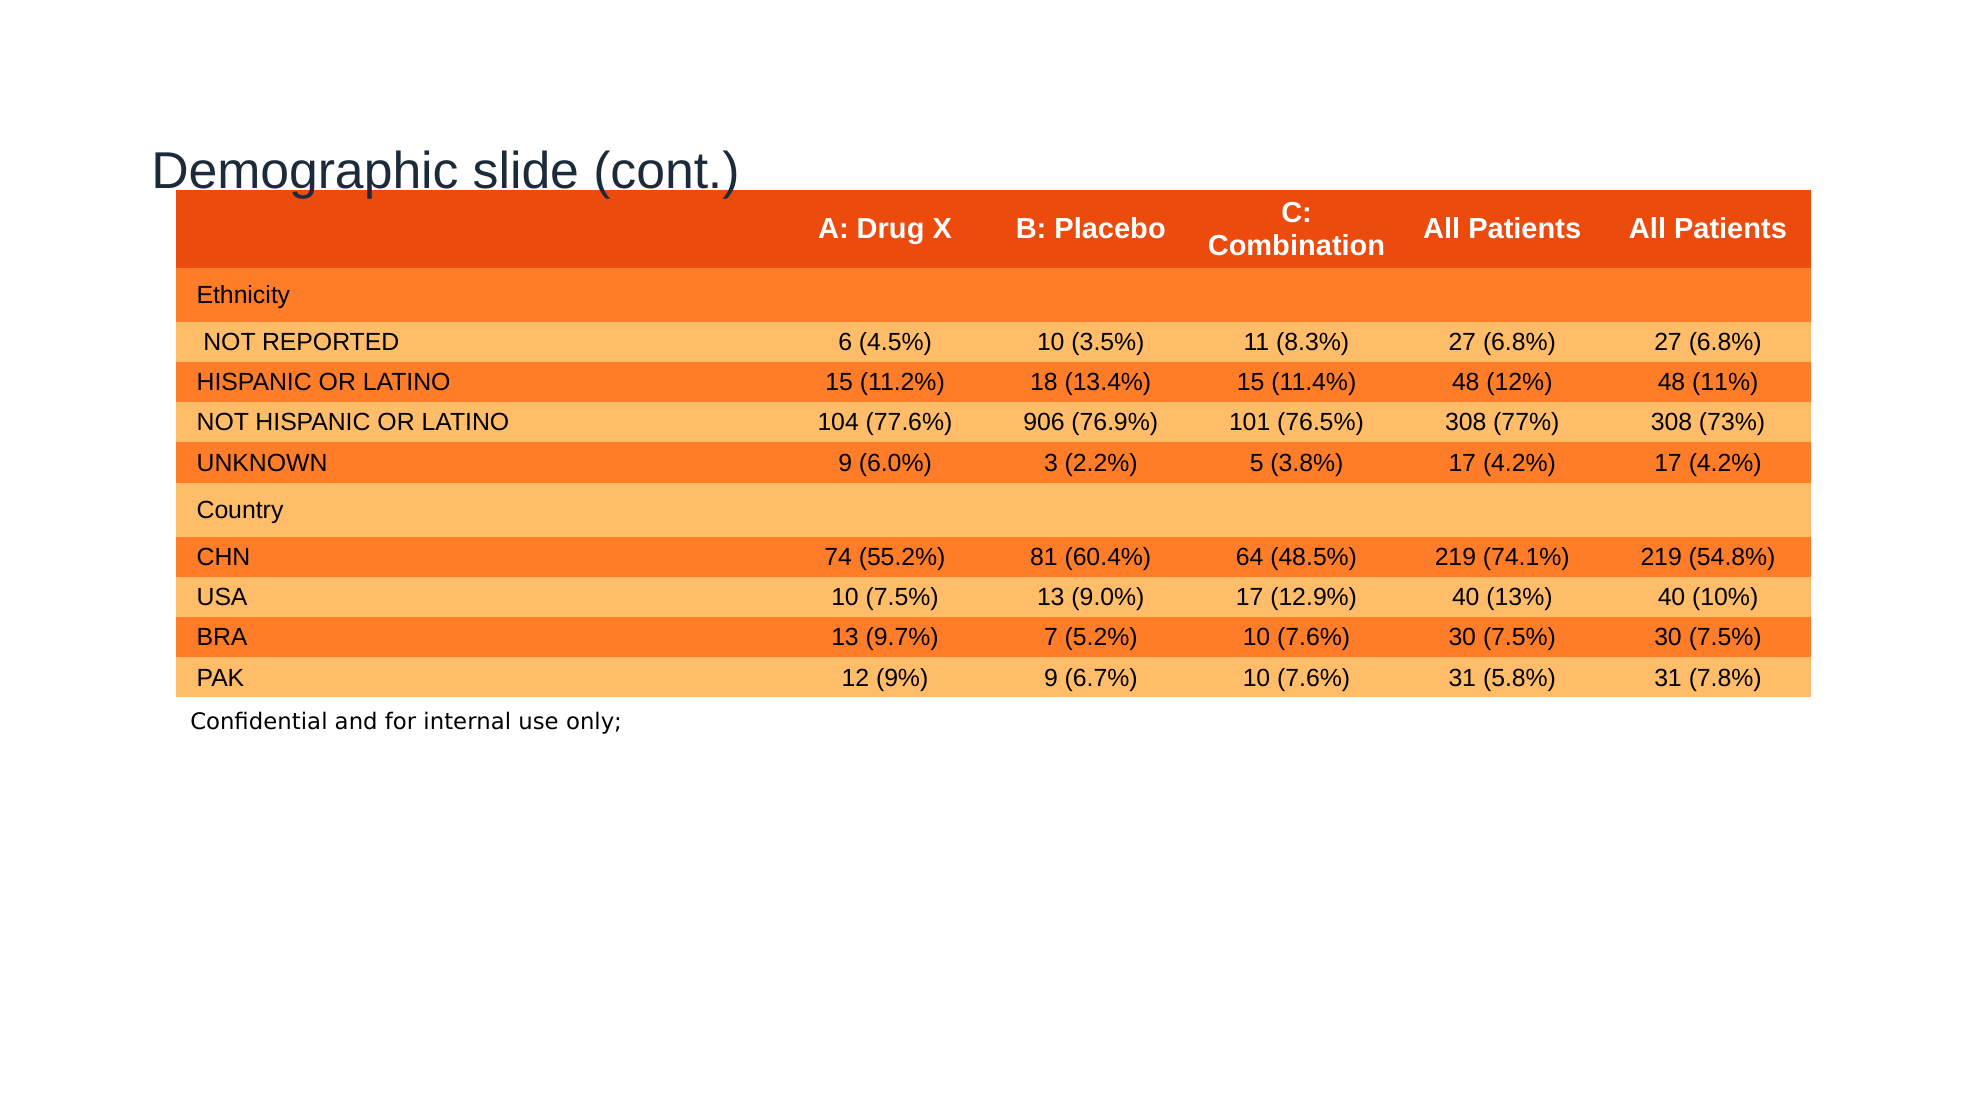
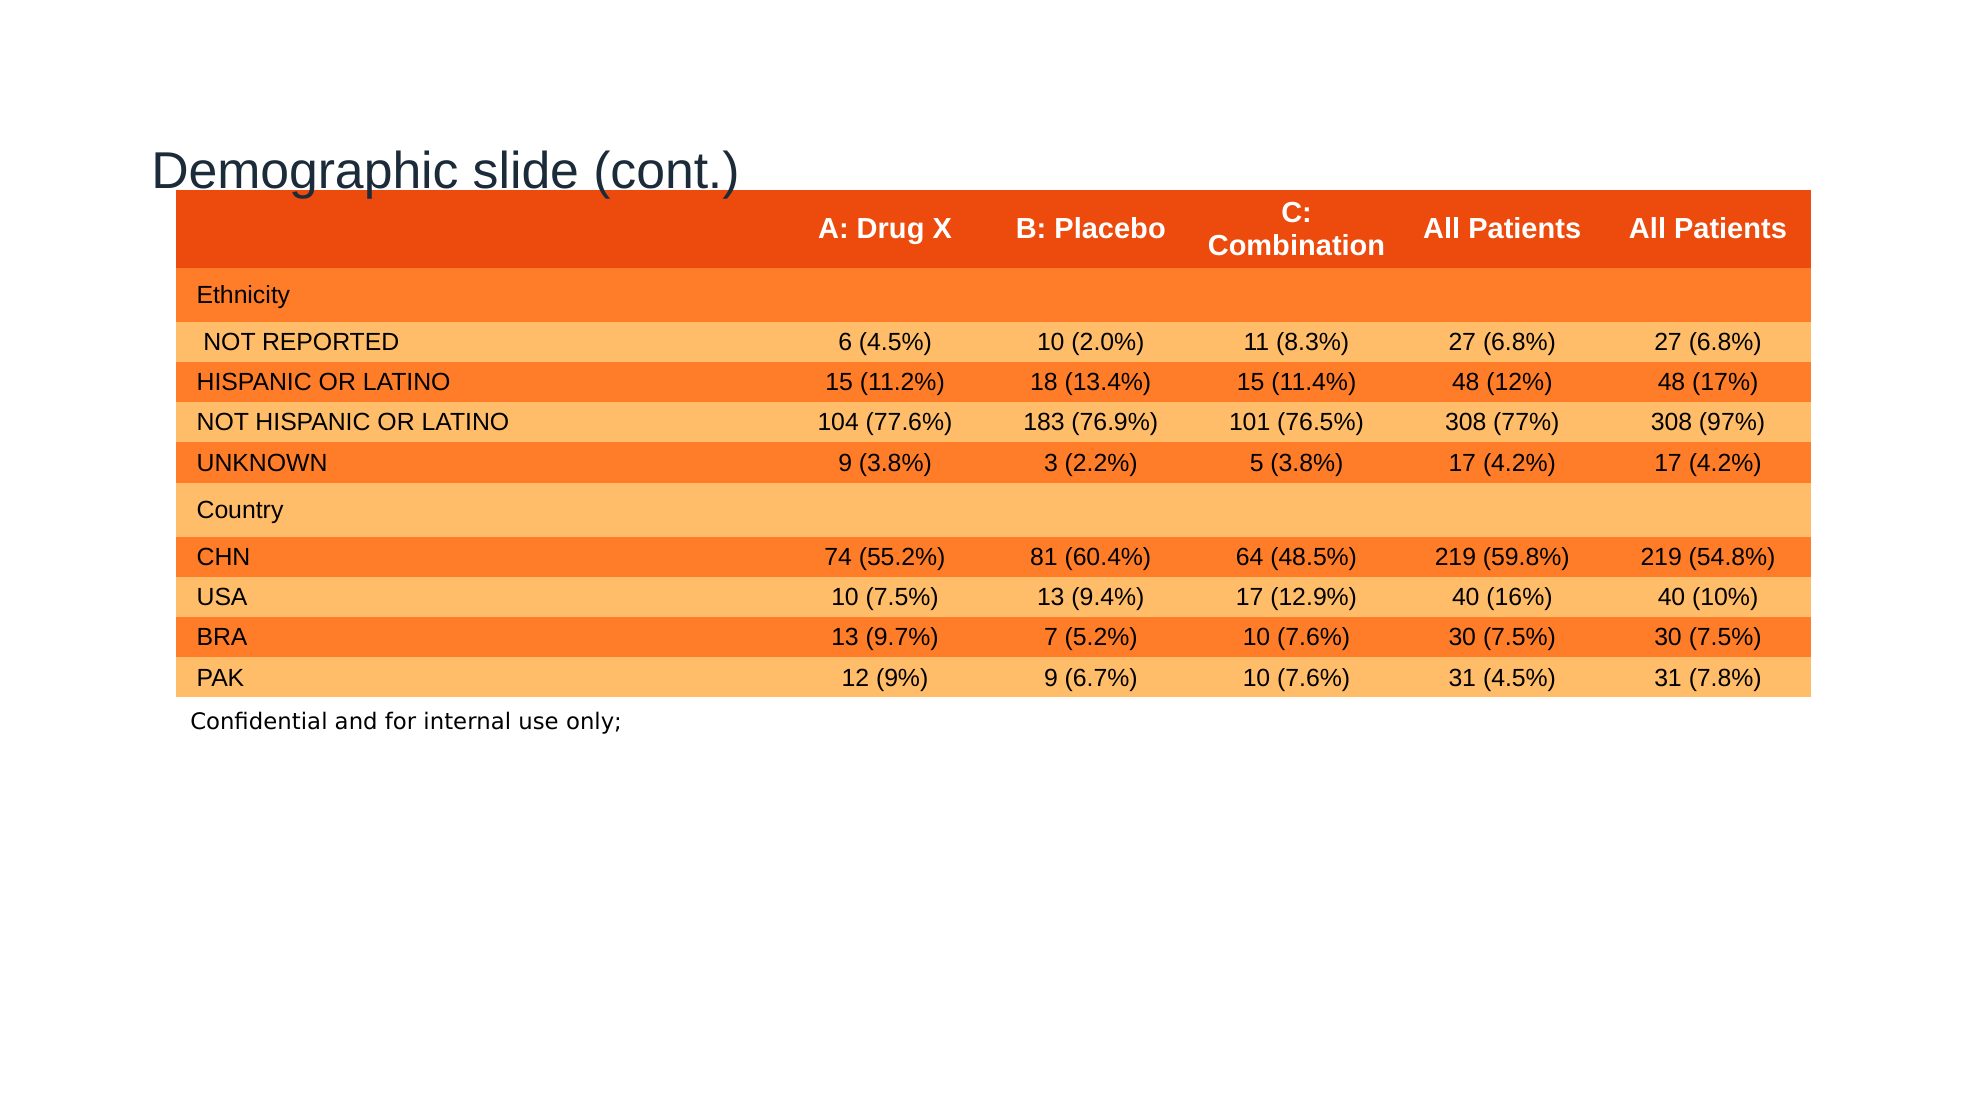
3.5%: 3.5% -> 2.0%
11%: 11% -> 17%
906: 906 -> 183
73%: 73% -> 97%
9 6.0%: 6.0% -> 3.8%
74.1%: 74.1% -> 59.8%
9.0%: 9.0% -> 9.4%
13%: 13% -> 16%
31 5.8%: 5.8% -> 4.5%
